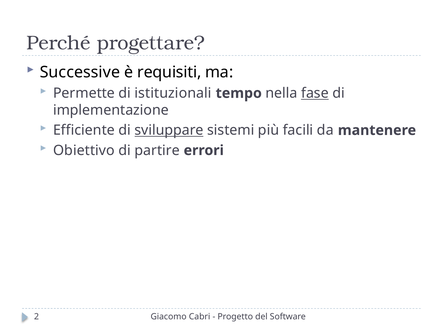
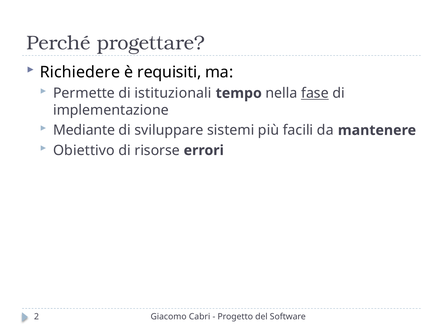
Successive: Successive -> Richiedere
Efficiente: Efficiente -> Mediante
sviluppare underline: present -> none
partire: partire -> risorse
